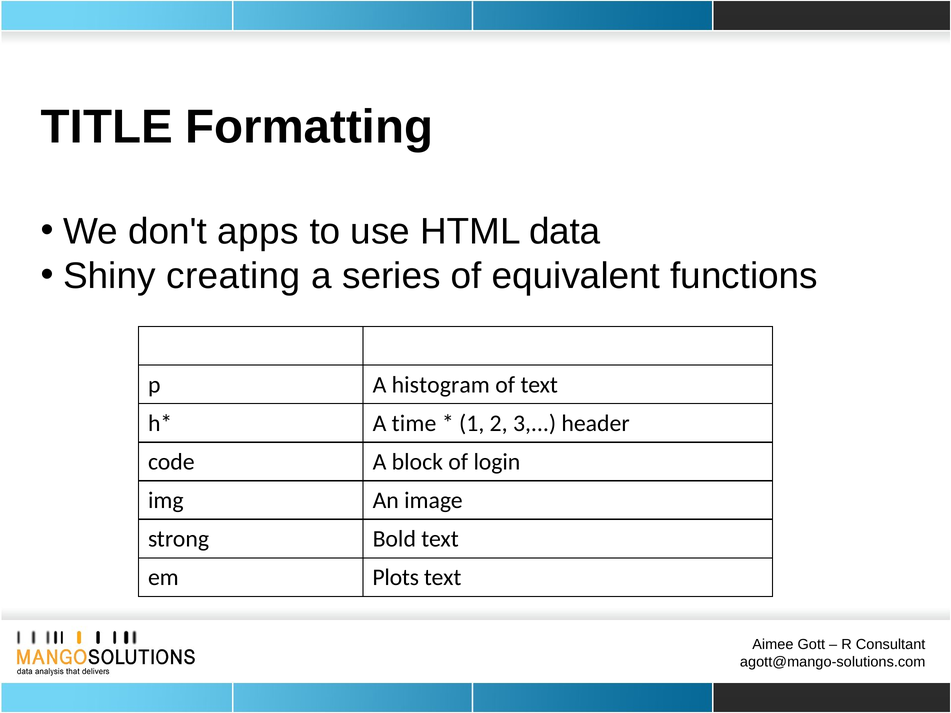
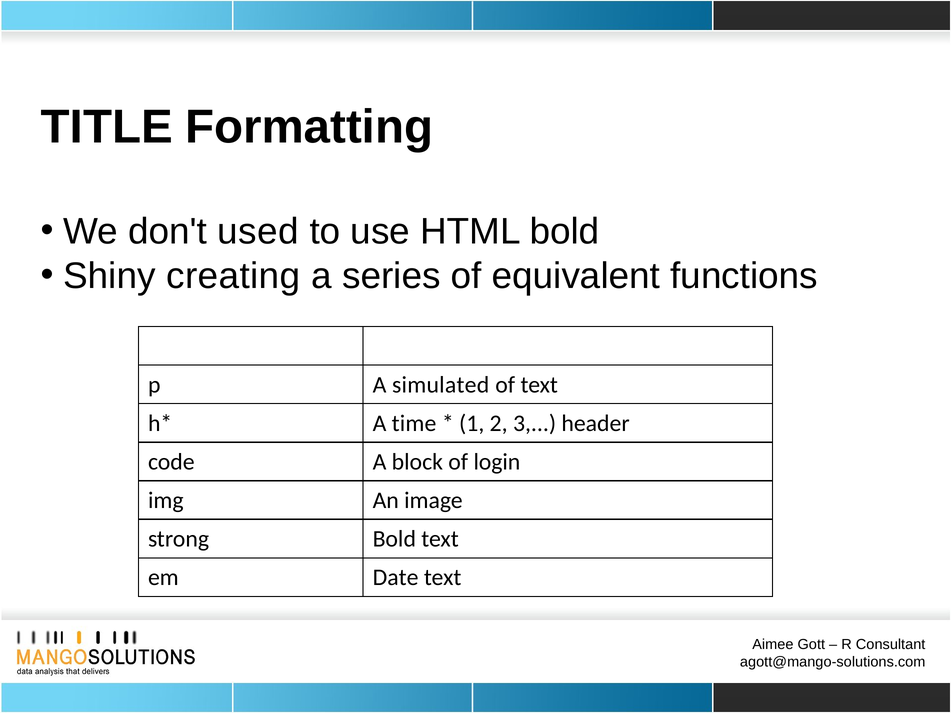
apps: apps -> used
HTML data: data -> bold
histogram: histogram -> simulated
Plots: Plots -> Date
